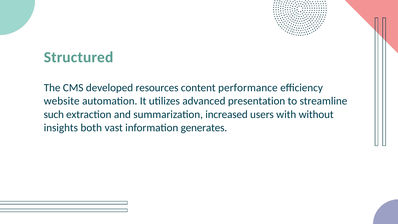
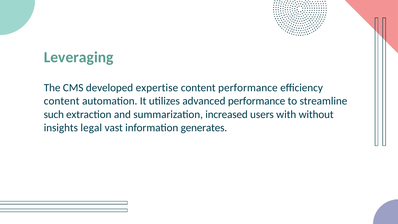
Structured: Structured -> Leveraging
resources: resources -> expertise
website at (62, 101): website -> content
advanced presentation: presentation -> performance
both: both -> legal
